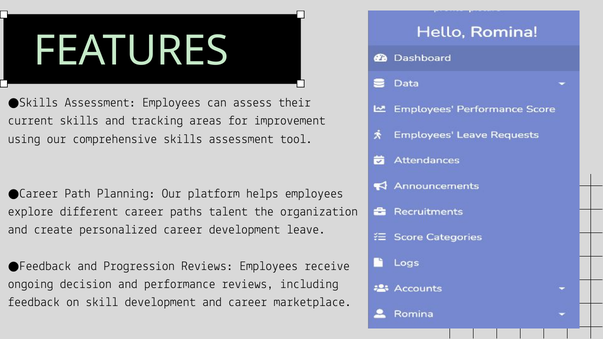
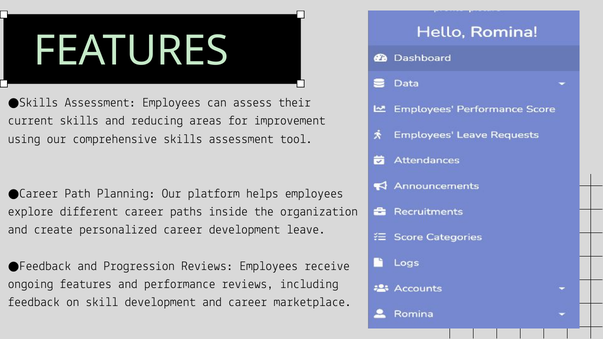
tracking: tracking -> reducing
talent: talent -> inside
ongoing decision: decision -> features
